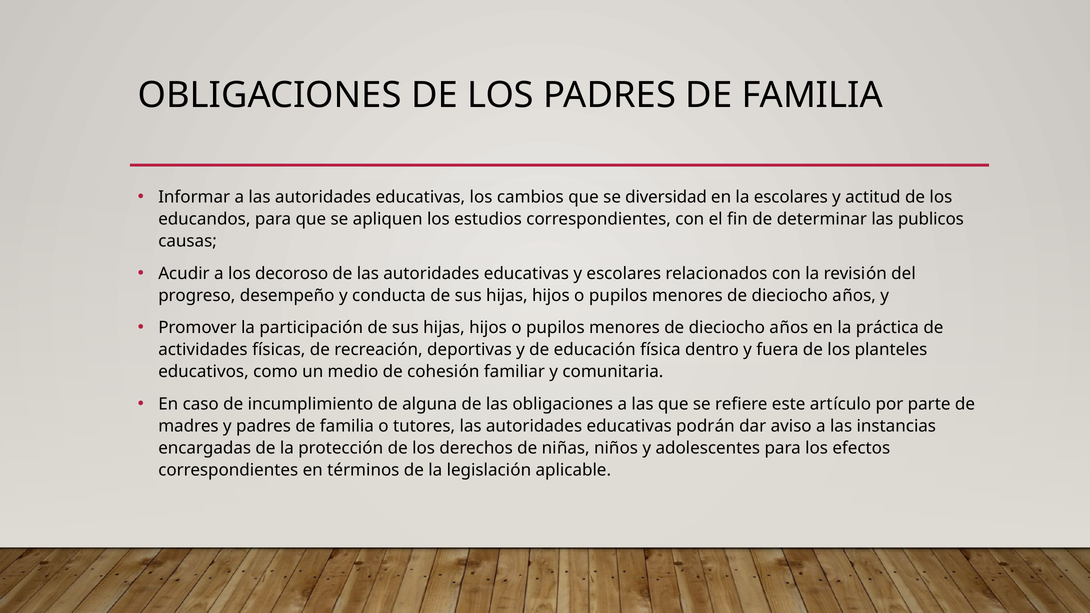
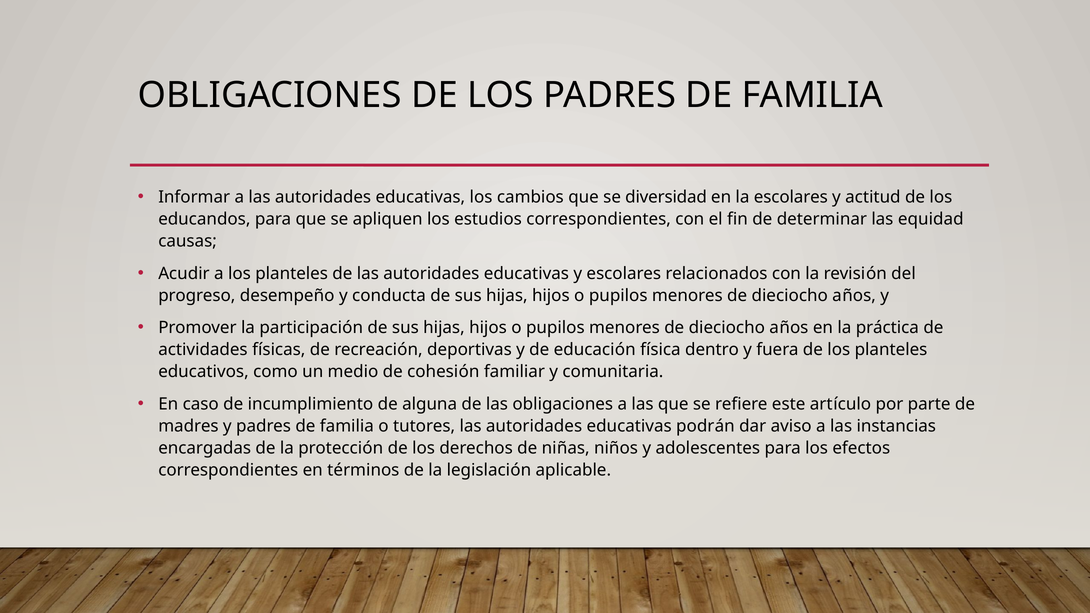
publicos: publicos -> equidad
a los decoroso: decoroso -> planteles
